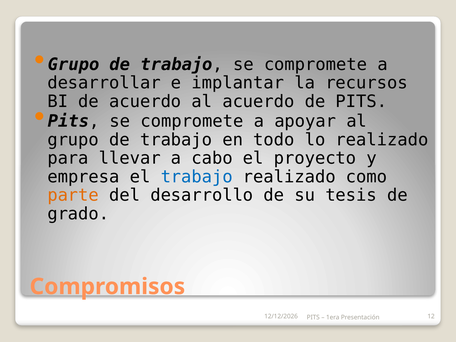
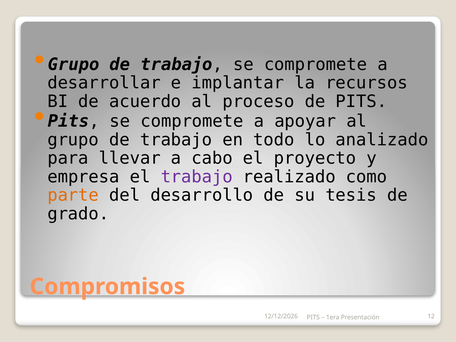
al acuerdo: acuerdo -> proceso
lo realizado: realizado -> analizado
trabajo at (197, 177) colour: blue -> purple
